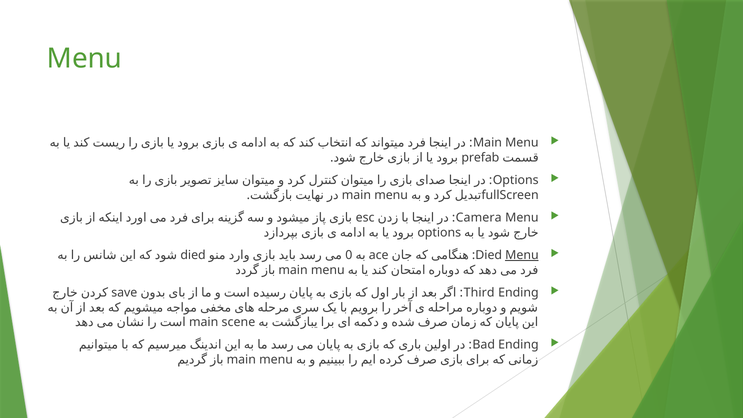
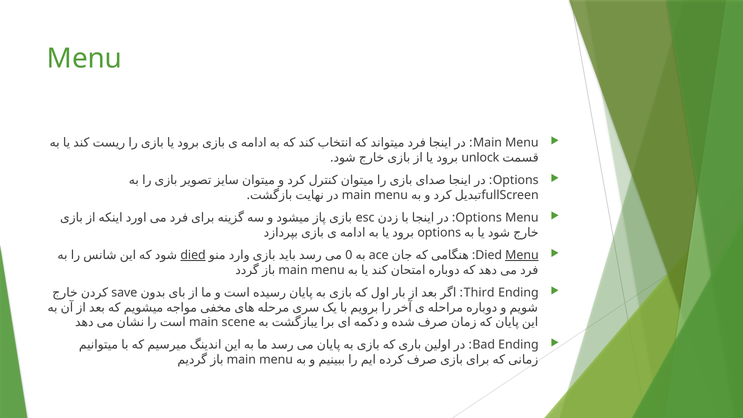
prefab: prefab -> unlock
Camera at (479, 218): Camera -> Options
died at (193, 255) underline: none -> present
